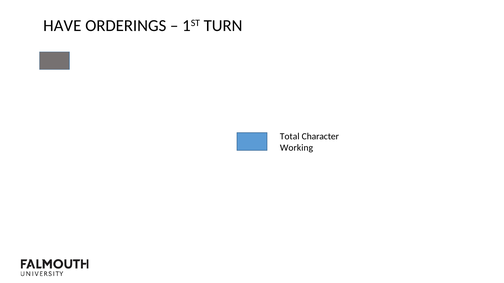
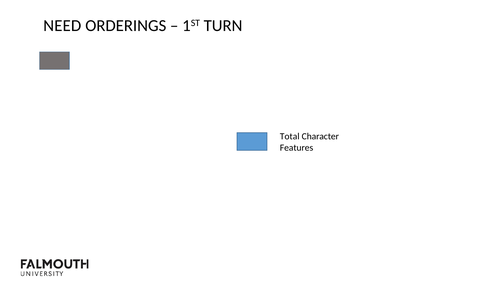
HAVE: HAVE -> NEED
Working: Working -> Features
